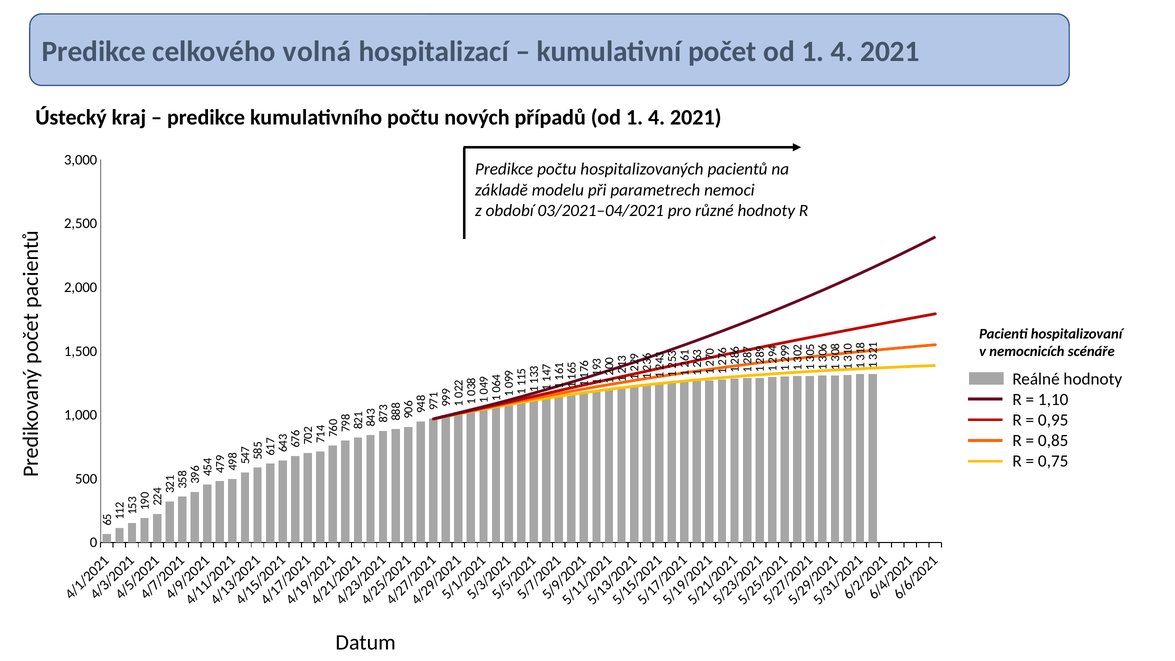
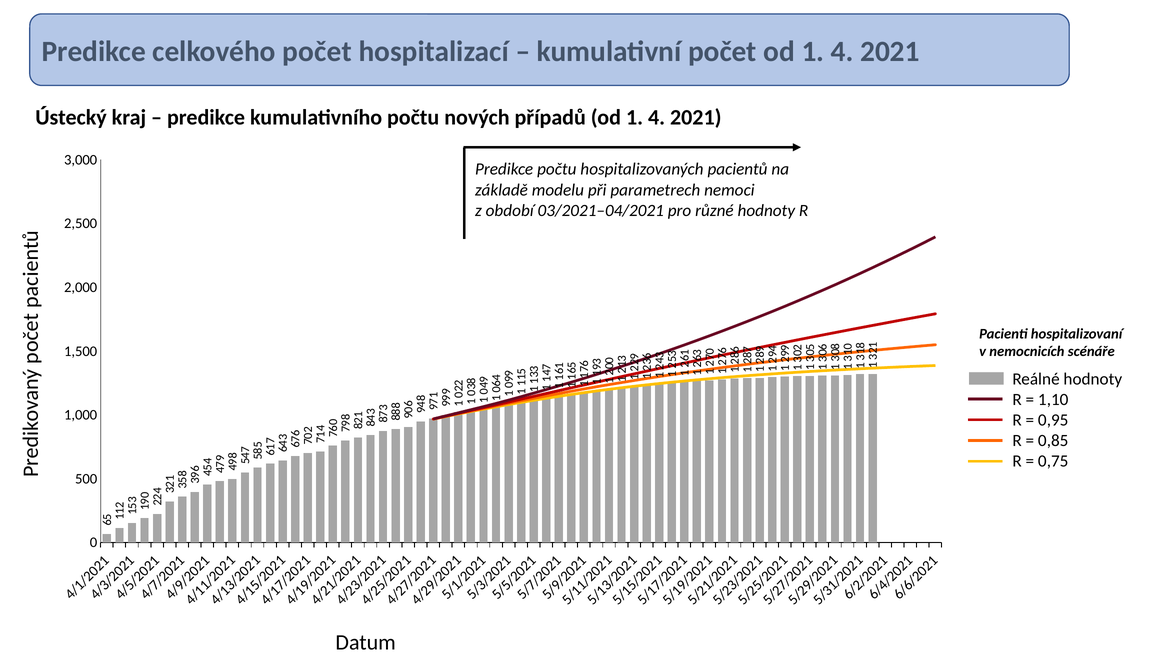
celkového volná: volná -> počet
